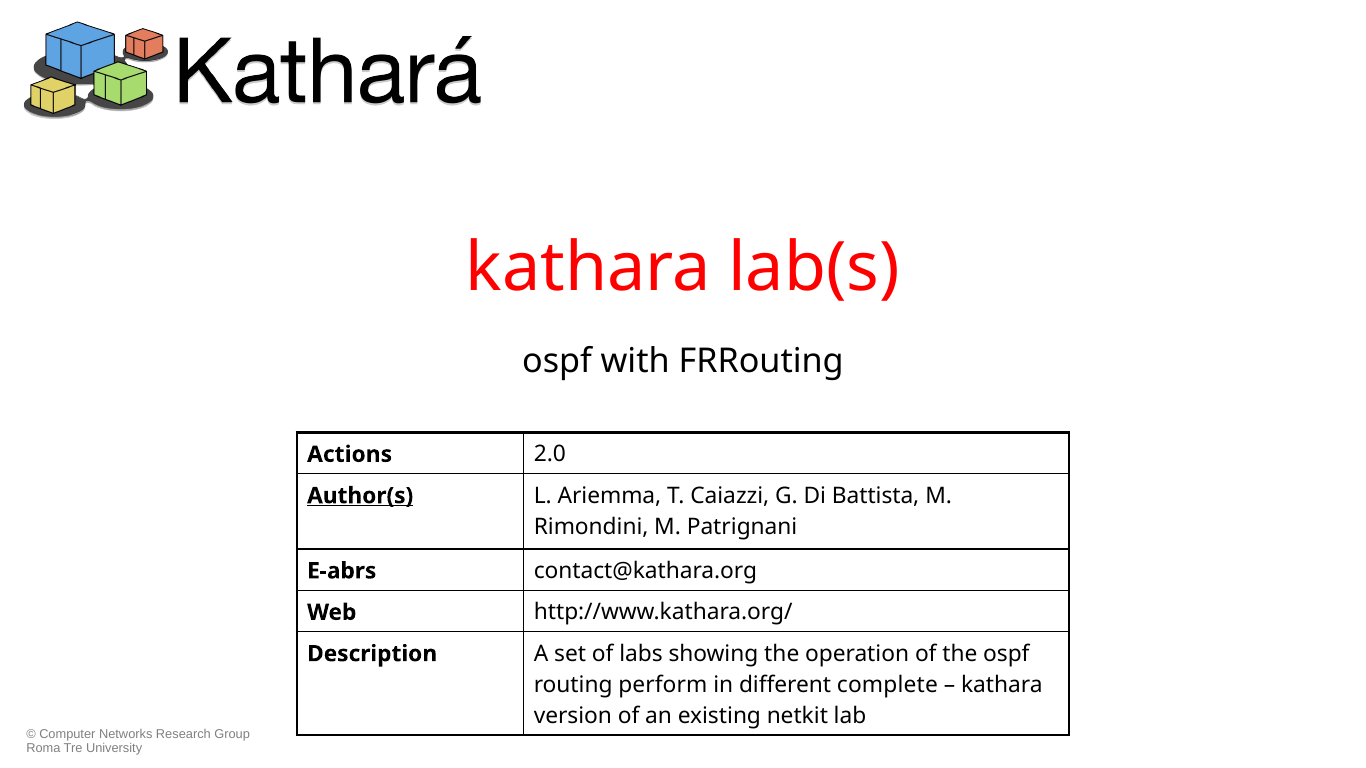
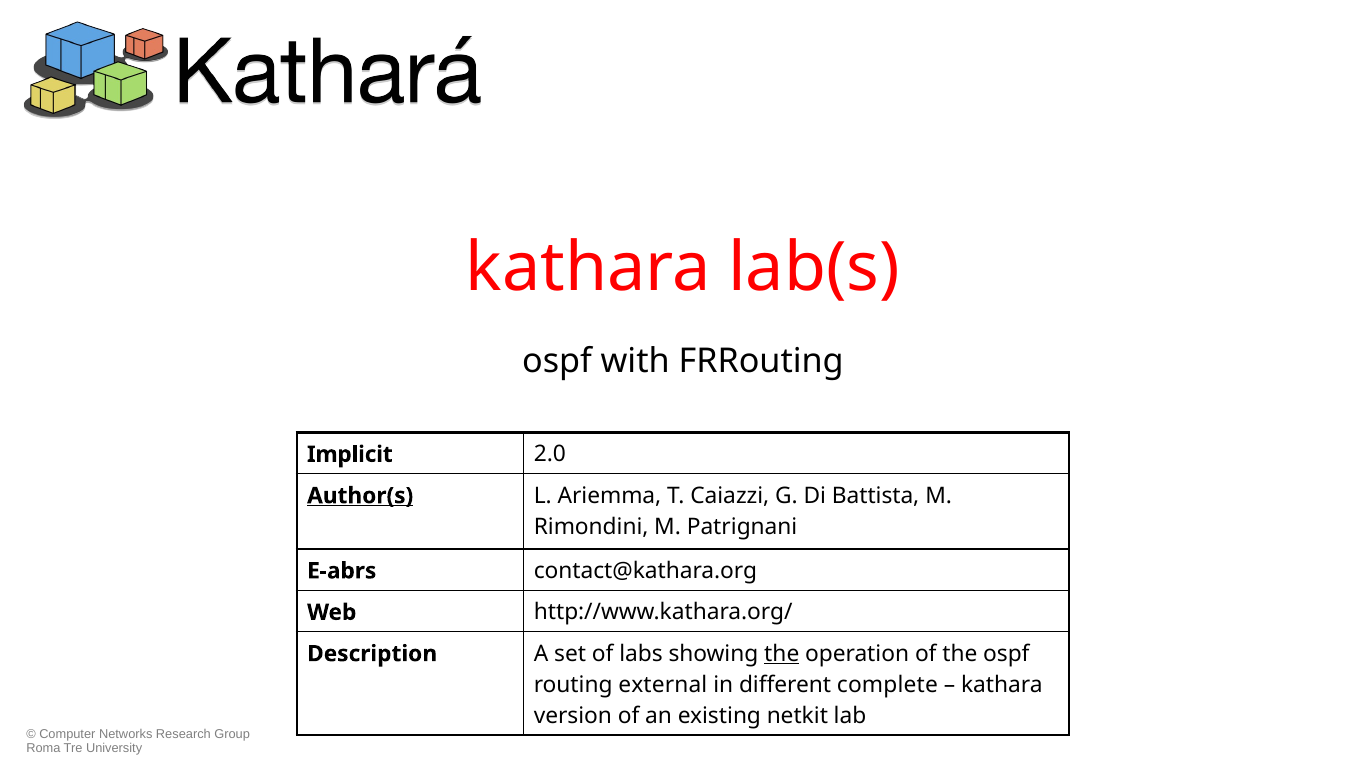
Actions: Actions -> Implicit
the at (782, 654) underline: none -> present
perform: perform -> external
